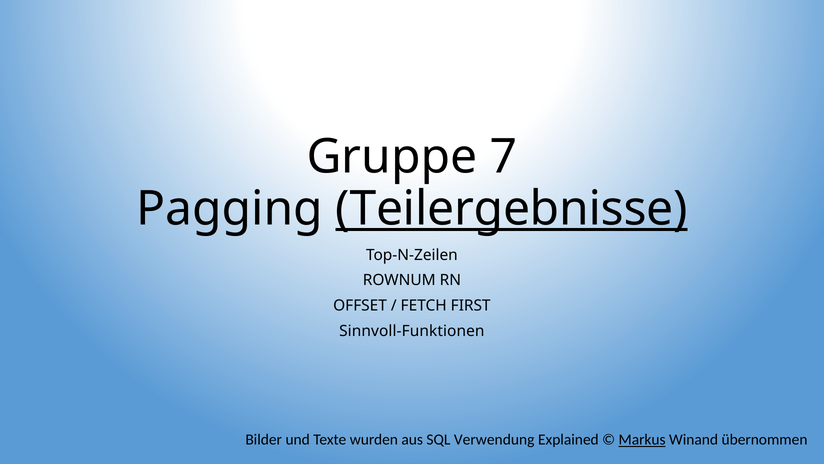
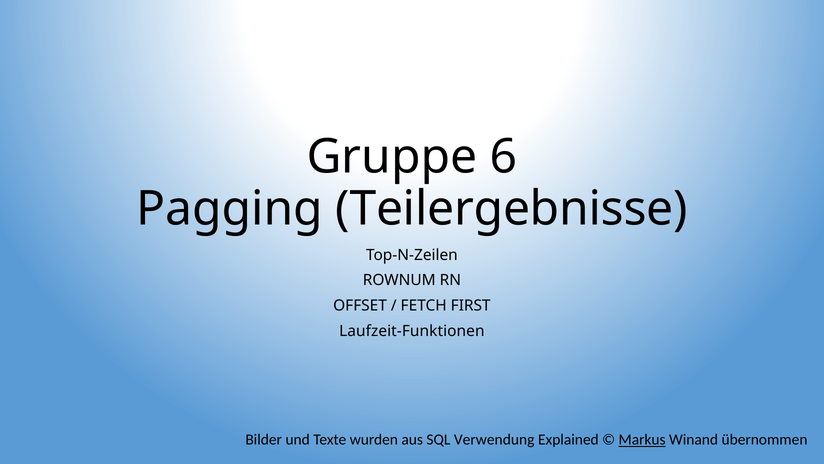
7: 7 -> 6
Teilergebnisse underline: present -> none
Sinnvoll-Funktionen: Sinnvoll-Funktionen -> Laufzeit-Funktionen
